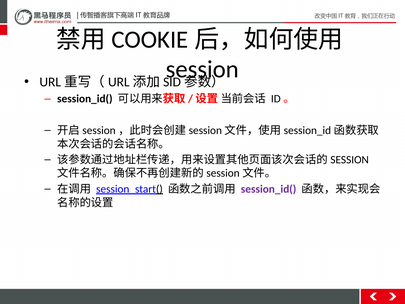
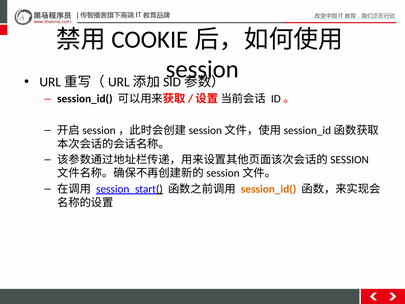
session_id( at (269, 189) colour: purple -> orange
